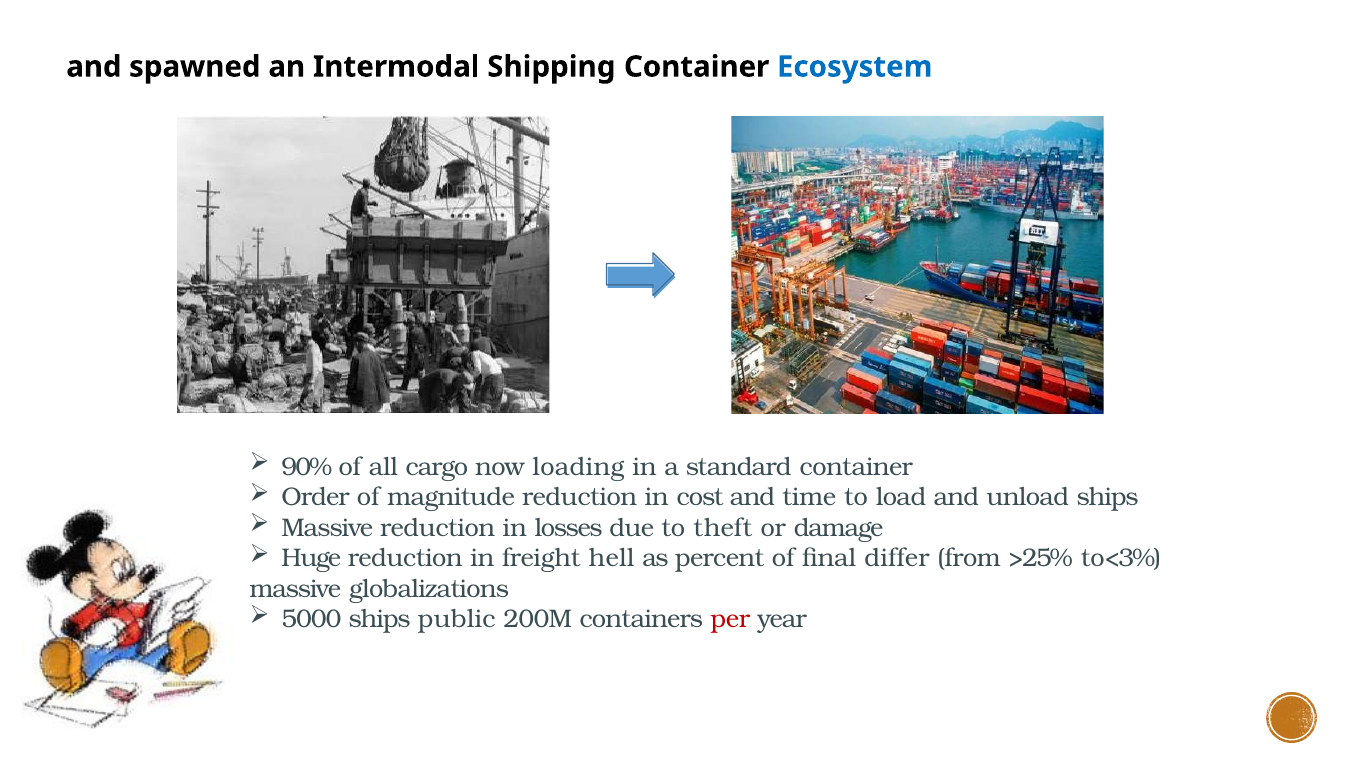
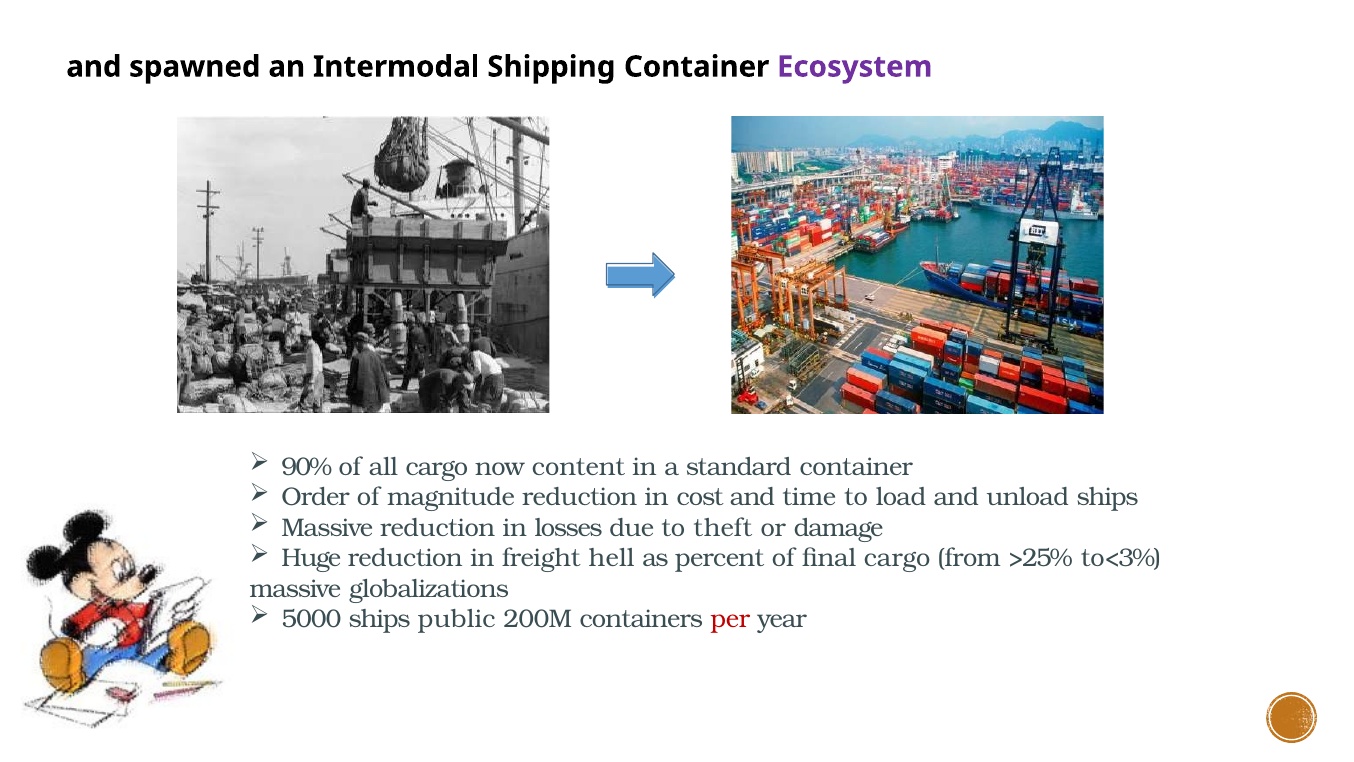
Ecosystem colour: blue -> purple
loading: loading -> content
final differ: differ -> cargo
